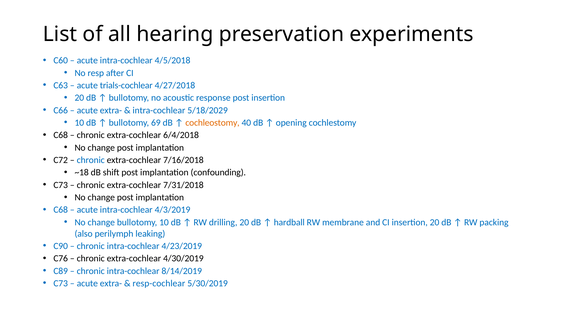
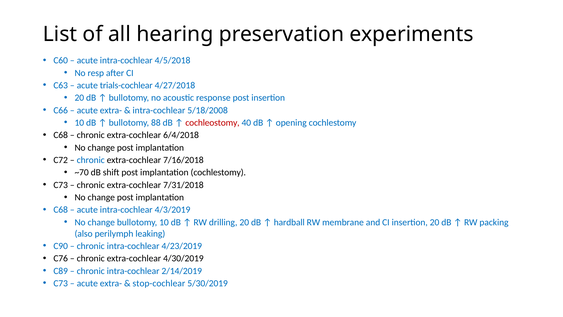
5/18/2029: 5/18/2029 -> 5/18/2008
69: 69 -> 88
cochleostomy colour: orange -> red
~18: ~18 -> ~70
implantation confounding: confounding -> cochlestomy
8/14/2019: 8/14/2019 -> 2/14/2019
resp-cochlear: resp-cochlear -> stop-cochlear
